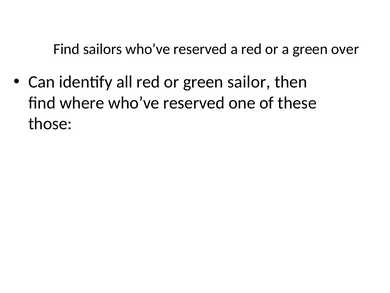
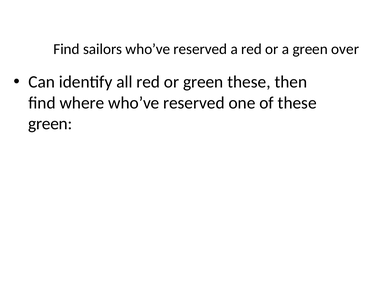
green sailor: sailor -> these
those at (50, 123): those -> green
